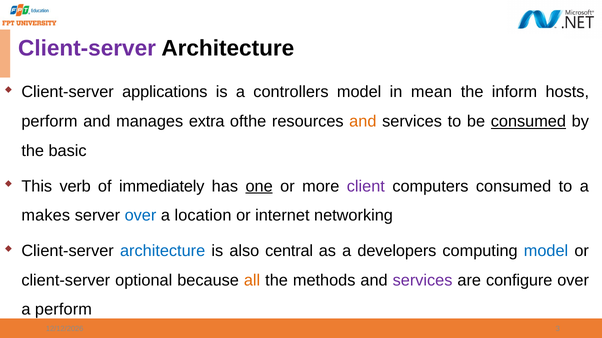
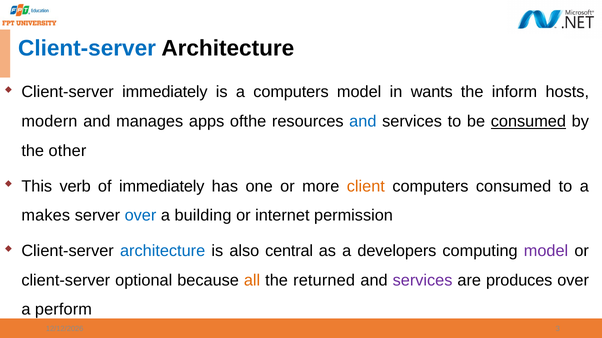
Client-server at (87, 48) colour: purple -> blue
Client-server applications: applications -> immediately
a controllers: controllers -> computers
mean: mean -> wants
perform at (49, 122): perform -> modern
extra: extra -> apps
and at (363, 122) colour: orange -> blue
basic: basic -> other
one underline: present -> none
client colour: purple -> orange
location: location -> building
networking: networking -> permission
model at (546, 251) colour: blue -> purple
methods: methods -> returned
configure: configure -> produces
